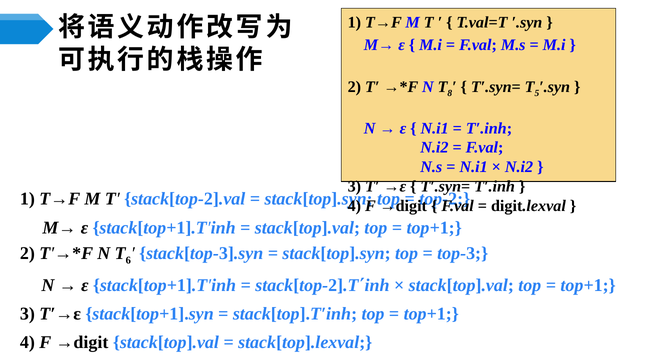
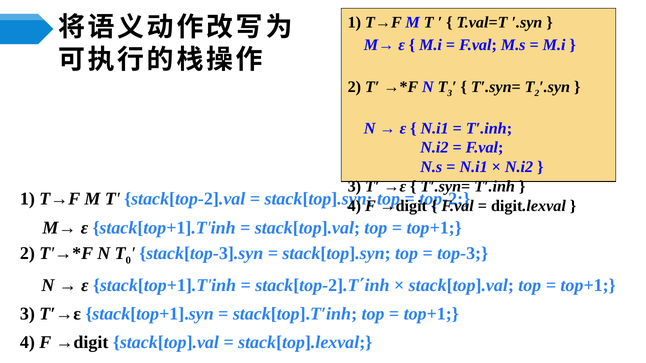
T 8: 8 -> 3
T 5: 5 -> 2
6: 6 -> 0
